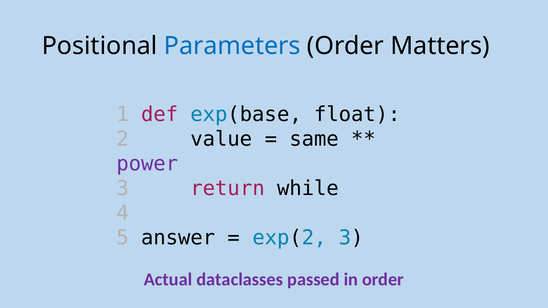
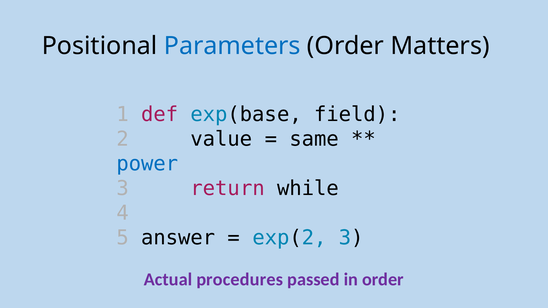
float: float -> field
power colour: purple -> blue
dataclasses: dataclasses -> procedures
